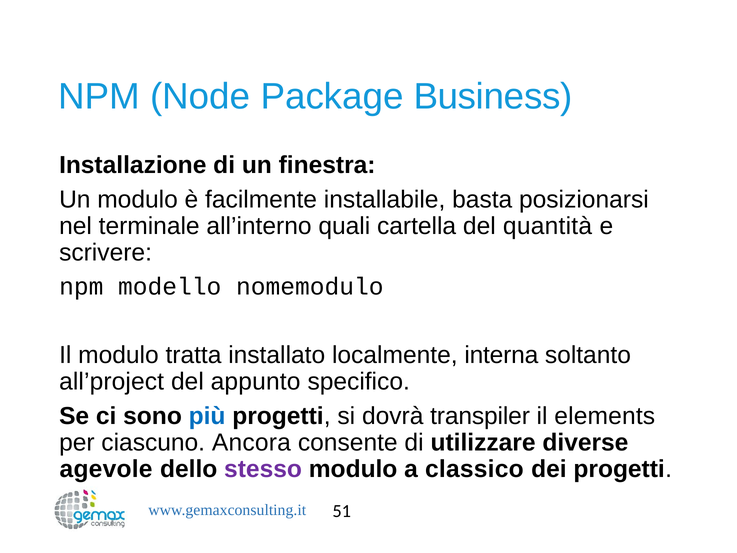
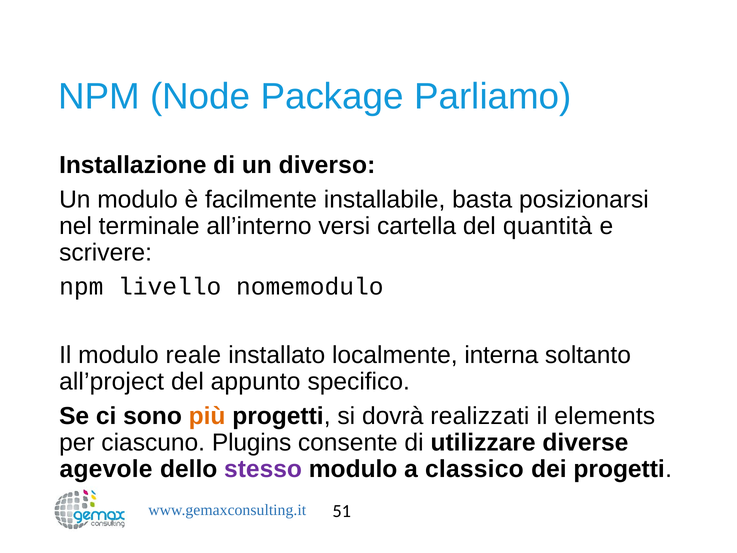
Business: Business -> Parliamo
finestra: finestra -> diverso
quali: quali -> versi
modello: modello -> livello
tratta: tratta -> reale
più colour: blue -> orange
transpiler: transpiler -> realizzati
Ancora: Ancora -> Plugins
